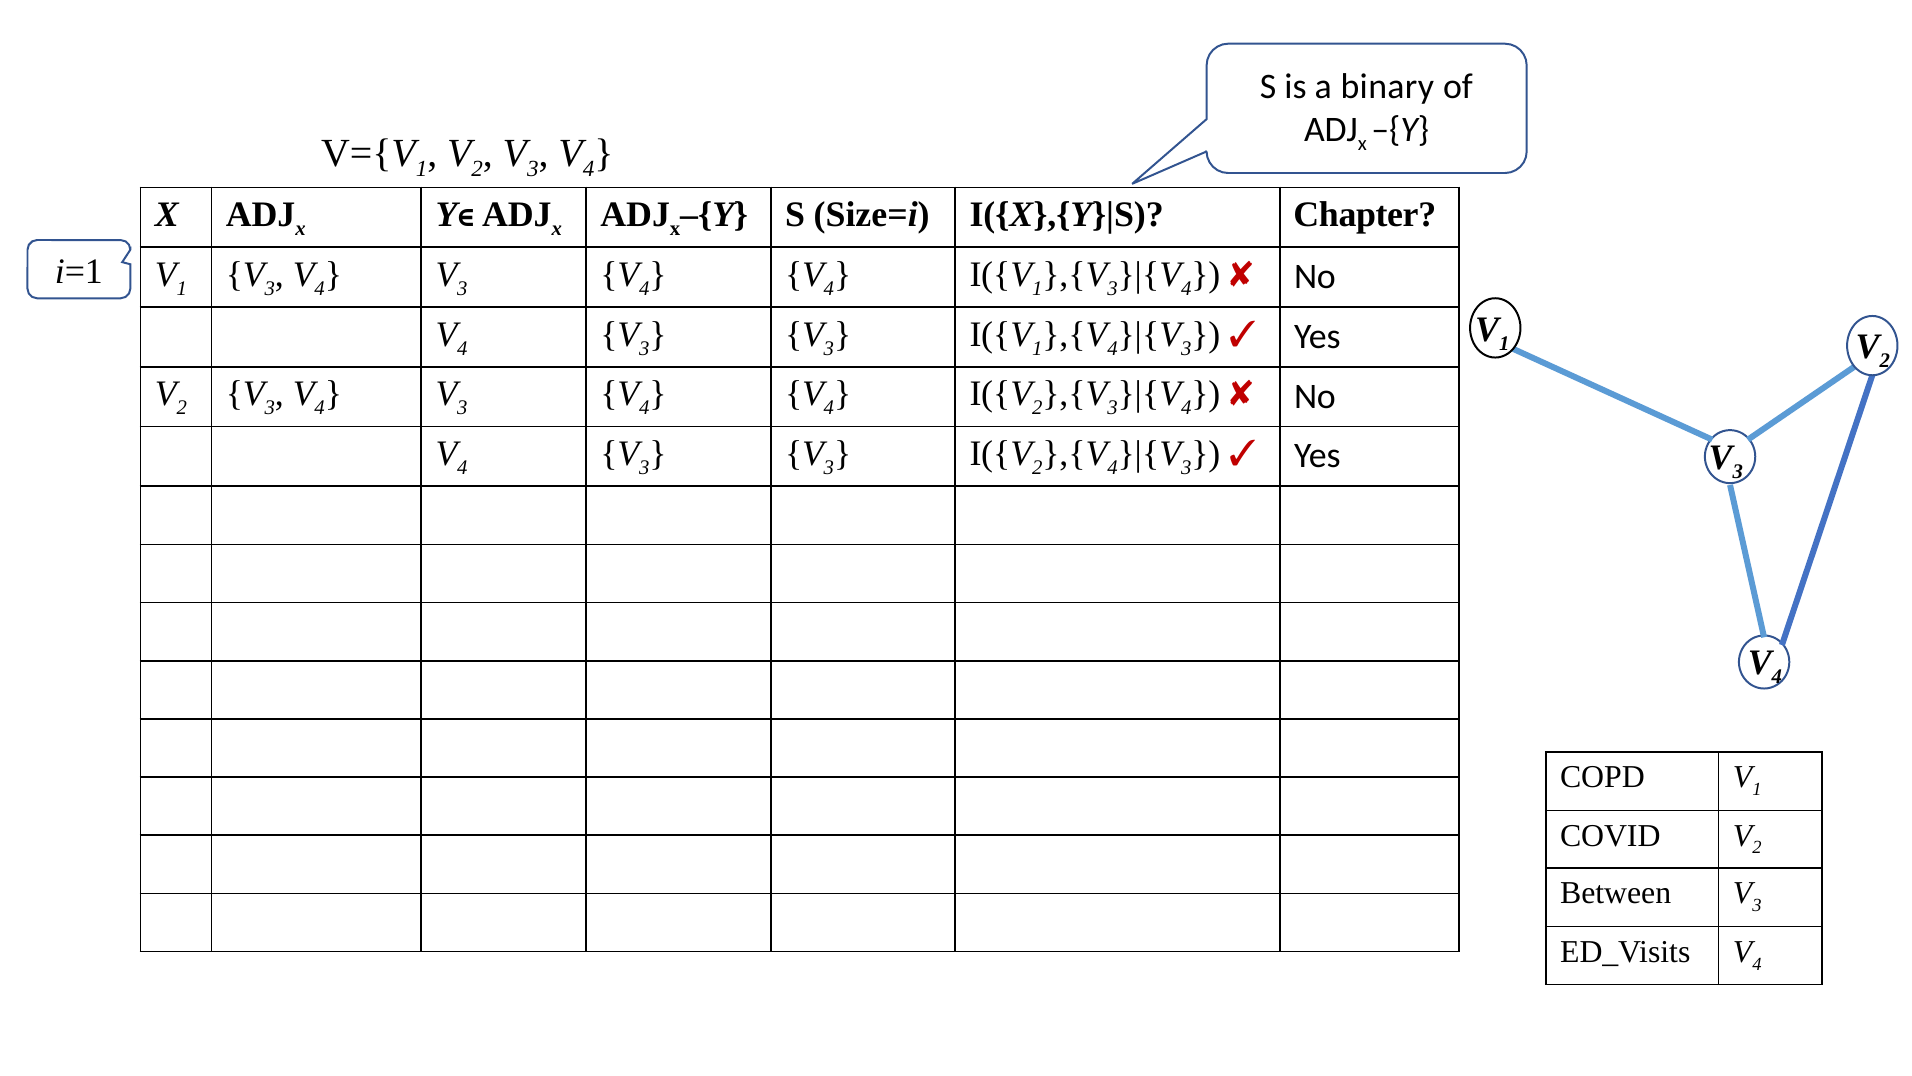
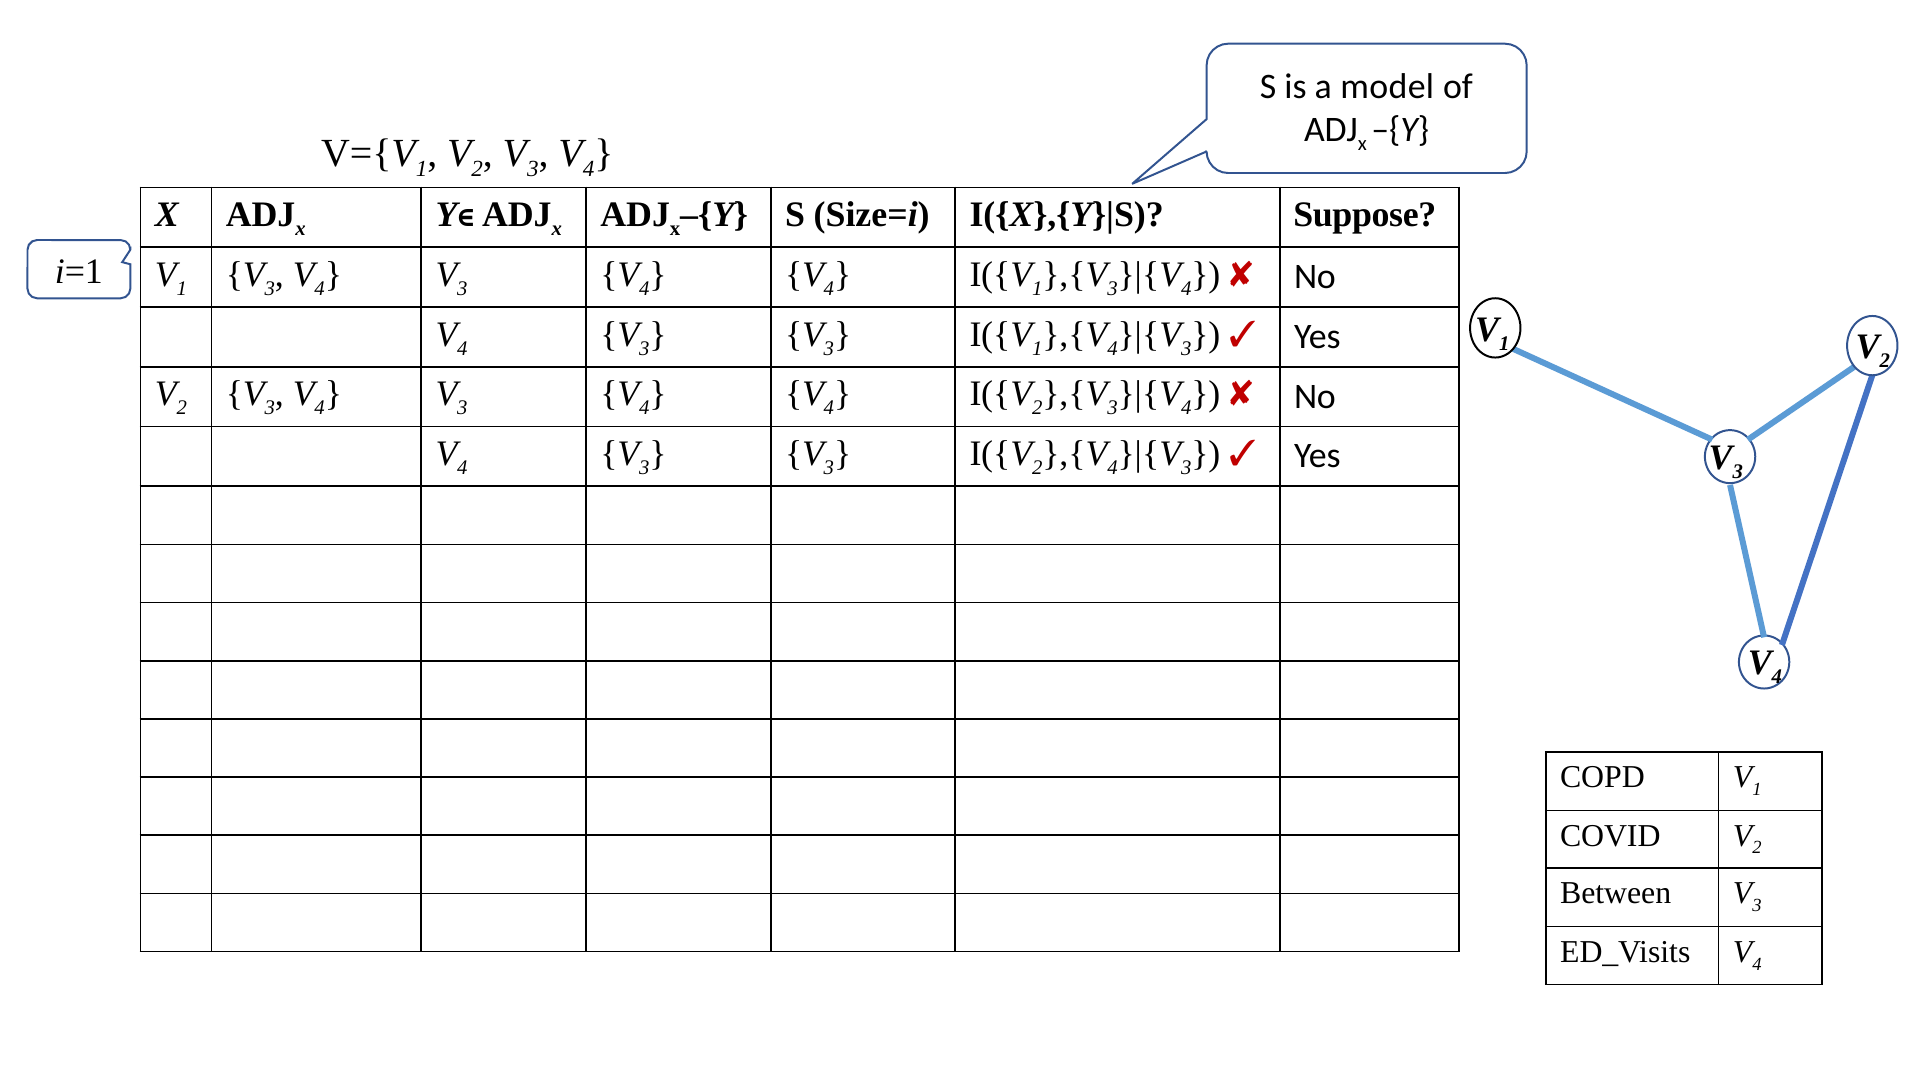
binary: binary -> model
Chapter: Chapter -> Suppose
